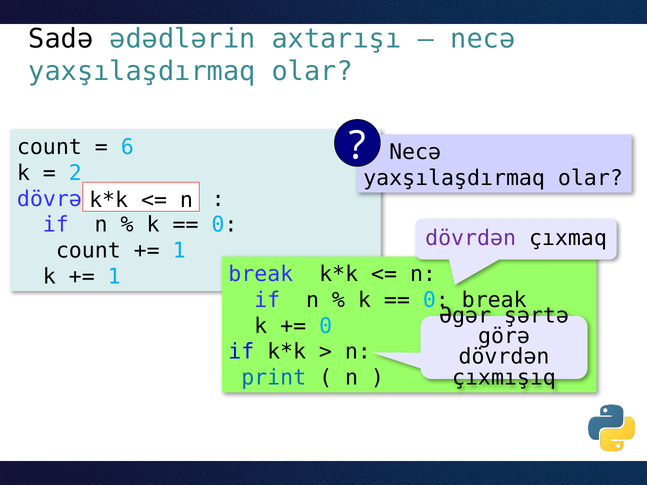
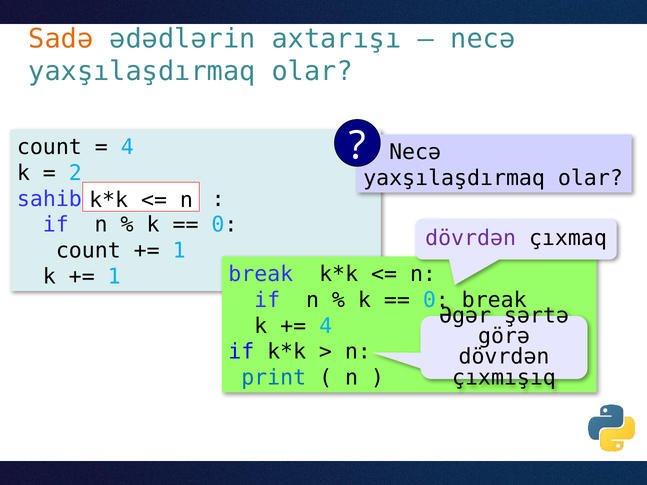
Sadə colour: black -> orange
6 at (127, 147): 6 -> 4
dövrə: dövrə -> sahib
0 at (326, 326): 0 -> 4
